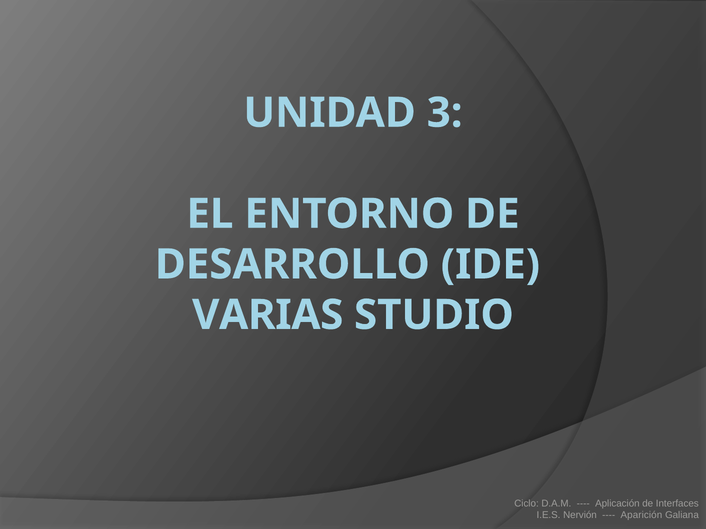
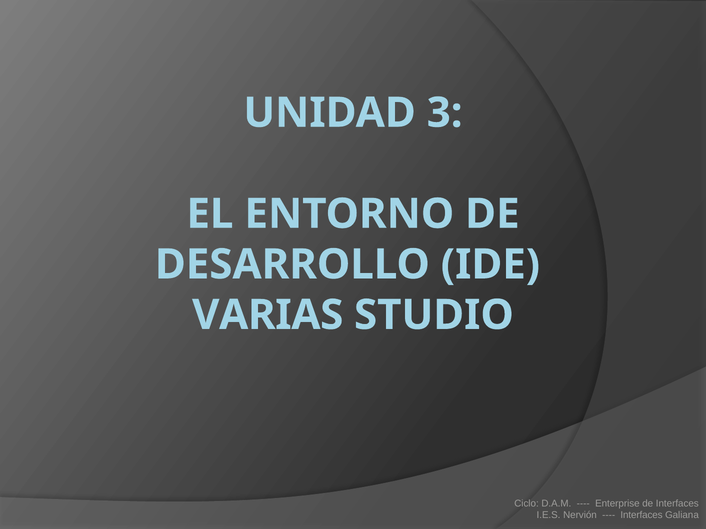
Aplicación: Aplicación -> Enterprise
Aparición at (641, 516): Aparición -> Interfaces
